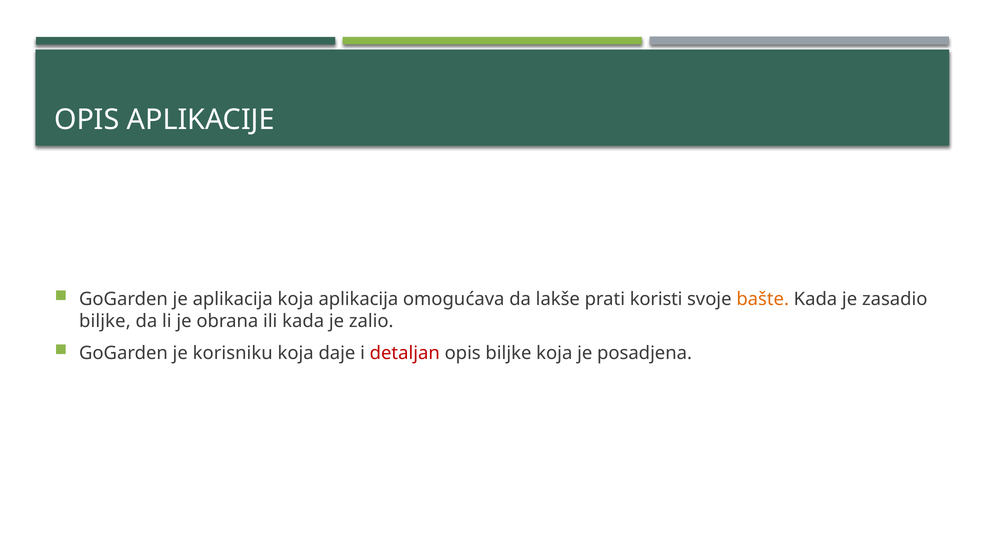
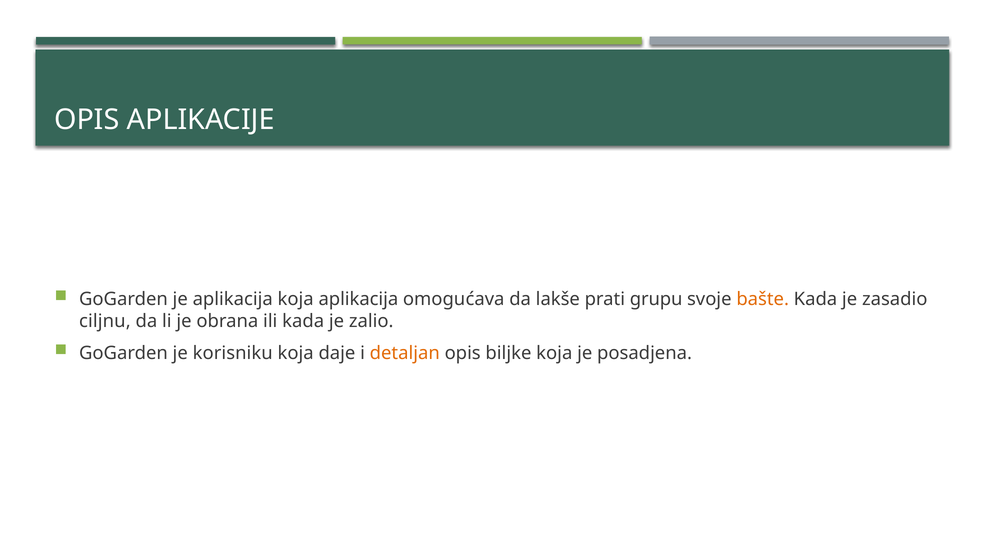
koristi: koristi -> grupu
biljke at (105, 321): biljke -> ciljnu
detaljan colour: red -> orange
